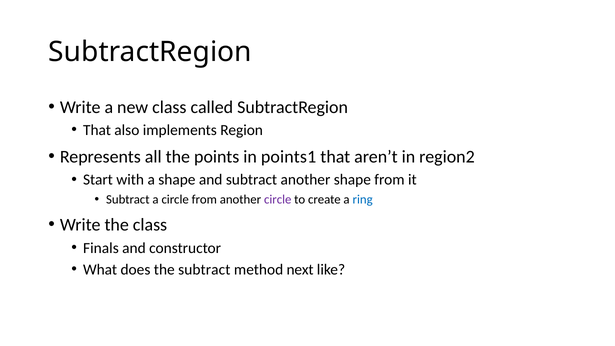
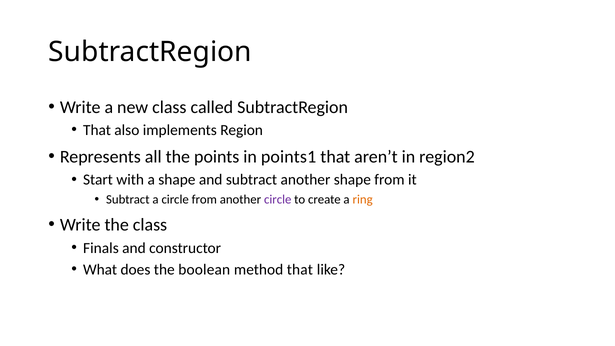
ring colour: blue -> orange
the subtract: subtract -> boolean
method next: next -> that
